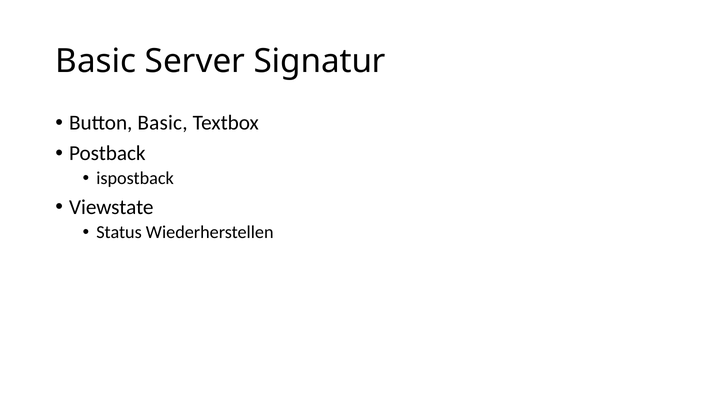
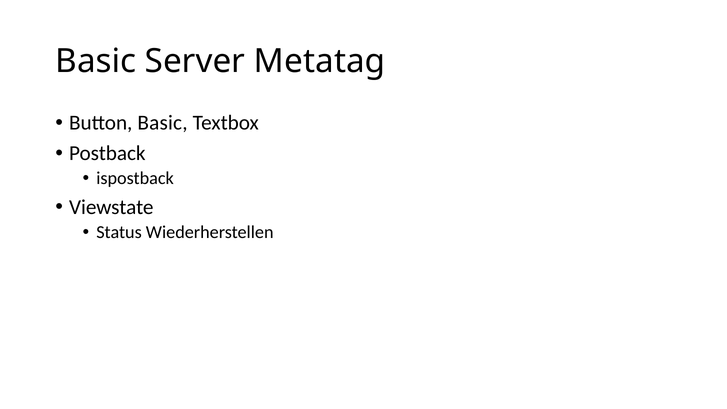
Signatur: Signatur -> Metatag
